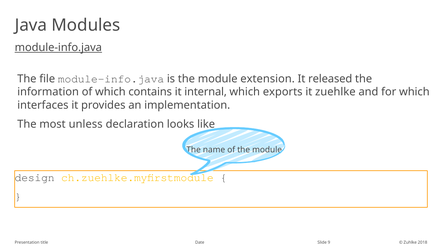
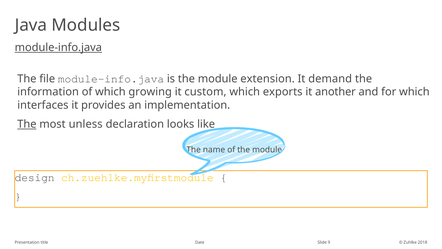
released: released -> demand
contains: contains -> growing
internal: internal -> custom
zuehlke: zuehlke -> another
The at (27, 124) underline: none -> present
